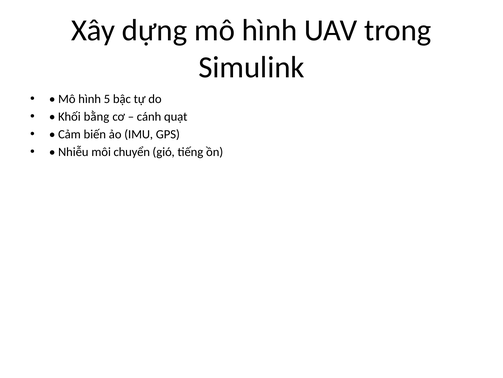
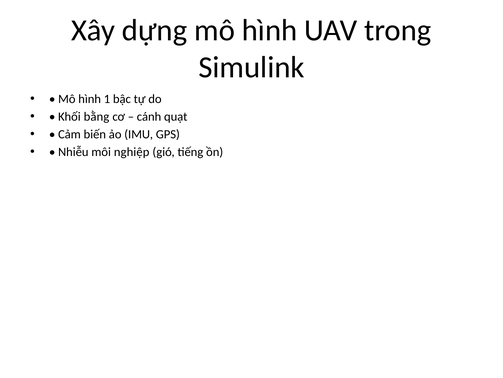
5: 5 -> 1
chuyển: chuyển -> nghiệp
